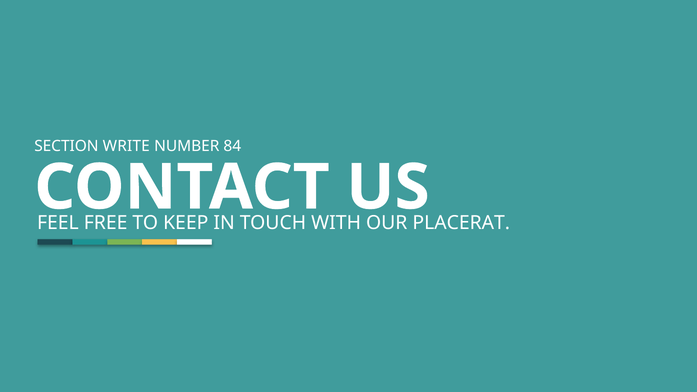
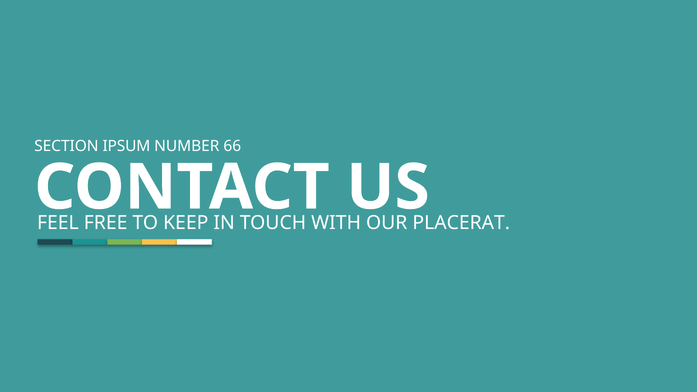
WRITE: WRITE -> IPSUM
84: 84 -> 66
